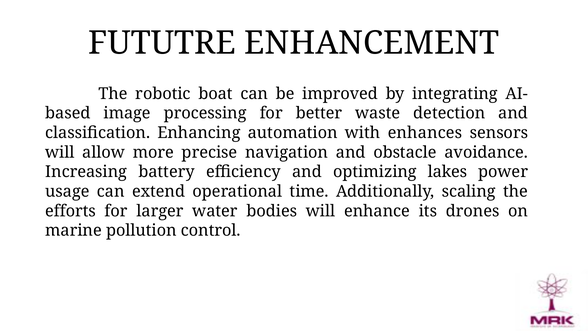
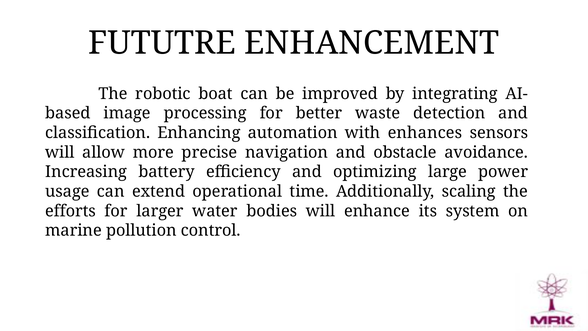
lakes: lakes -> large
drones: drones -> system
